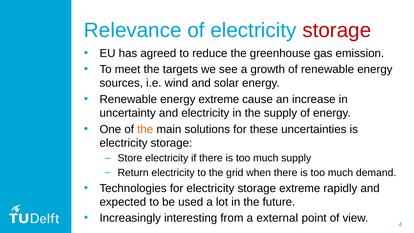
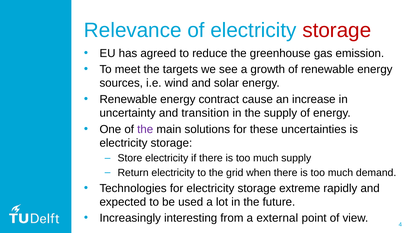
energy extreme: extreme -> contract
and electricity: electricity -> transition
the at (145, 129) colour: orange -> purple
